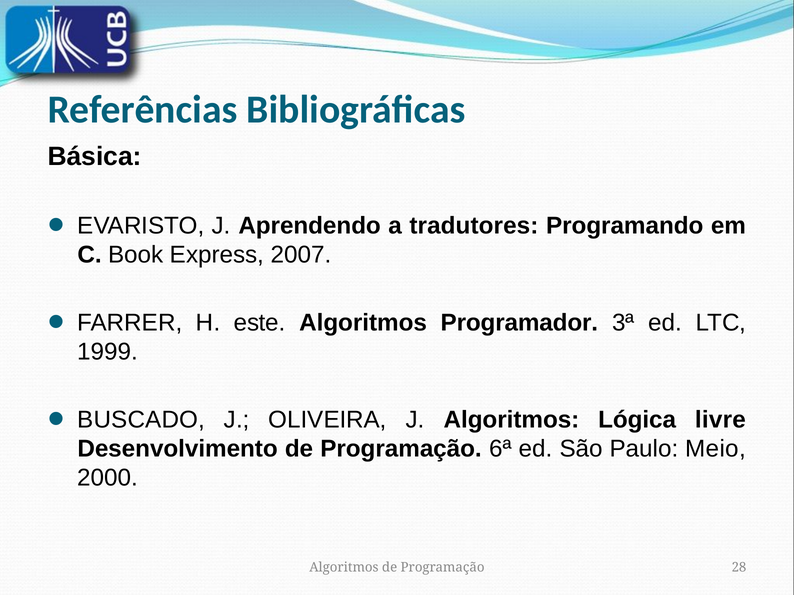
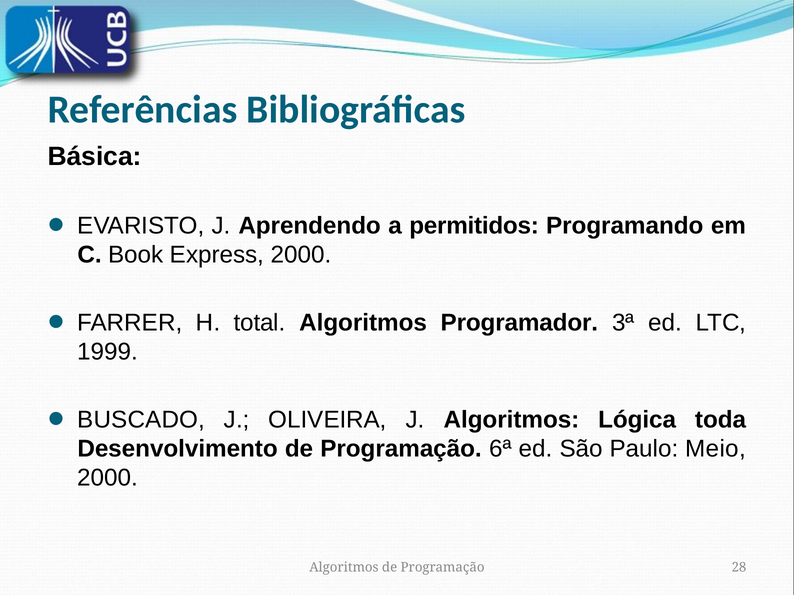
tradutores: tradutores -> permitidos
Express 2007: 2007 -> 2000
este: este -> total
livre: livre -> toda
